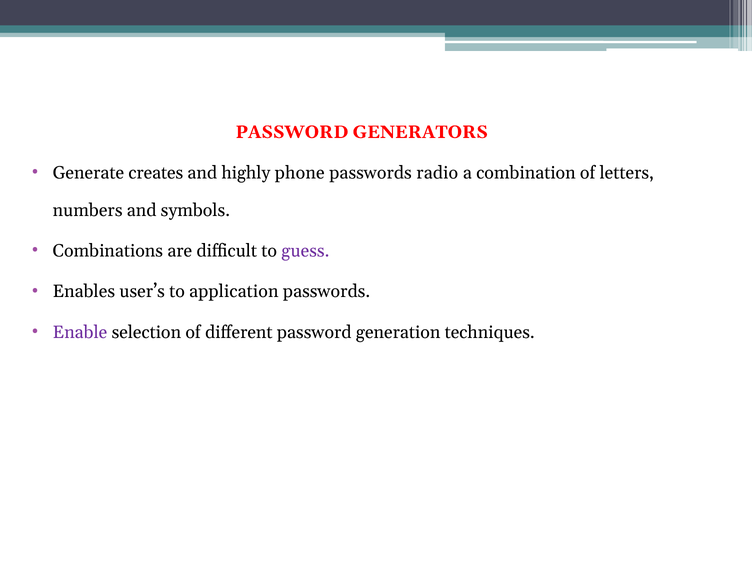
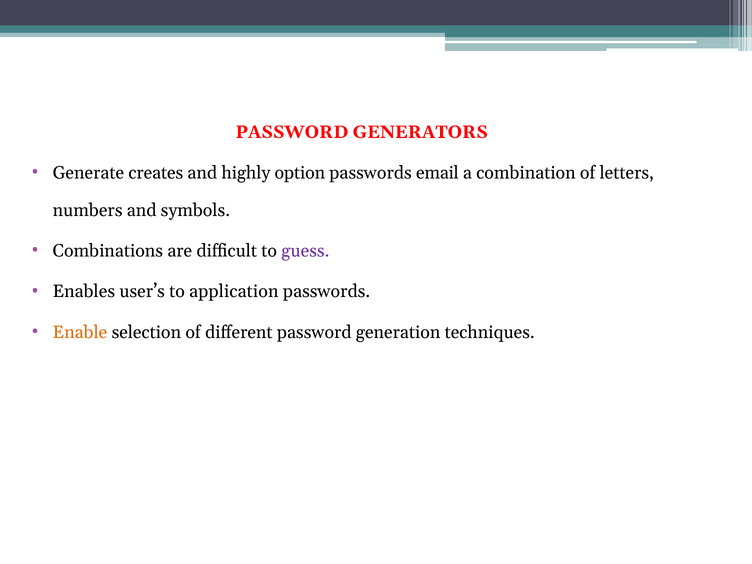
phone: phone -> option
radio: radio -> email
Enable colour: purple -> orange
